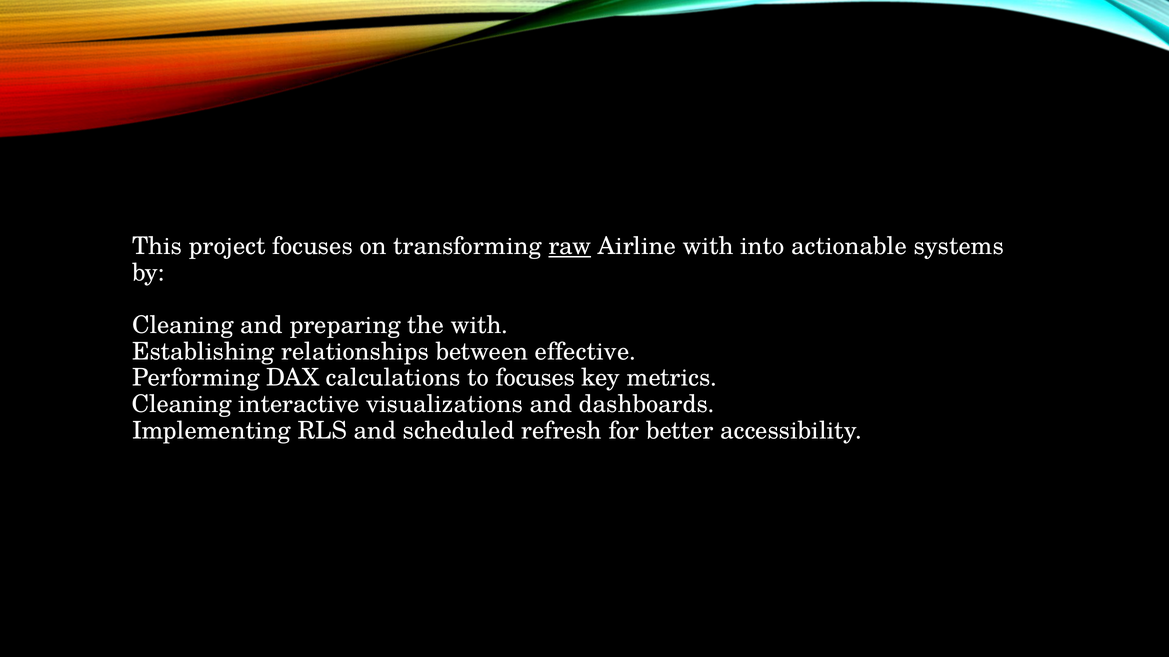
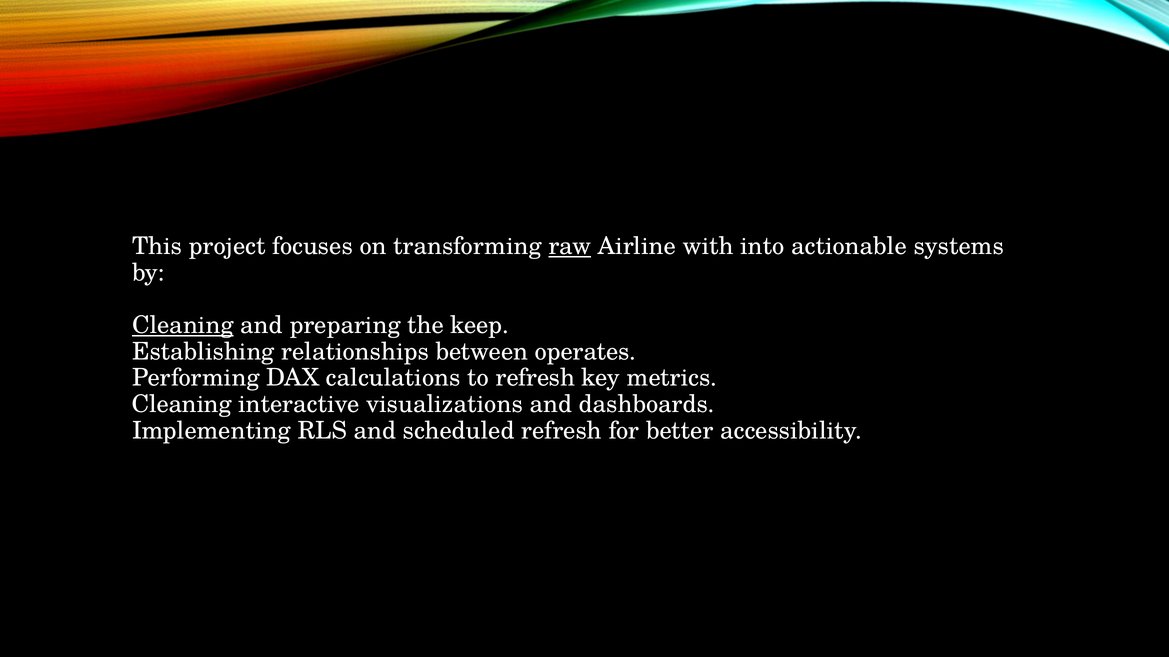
Cleaning at (183, 326) underline: none -> present
the with: with -> keep
effective: effective -> operates
to focuses: focuses -> refresh
